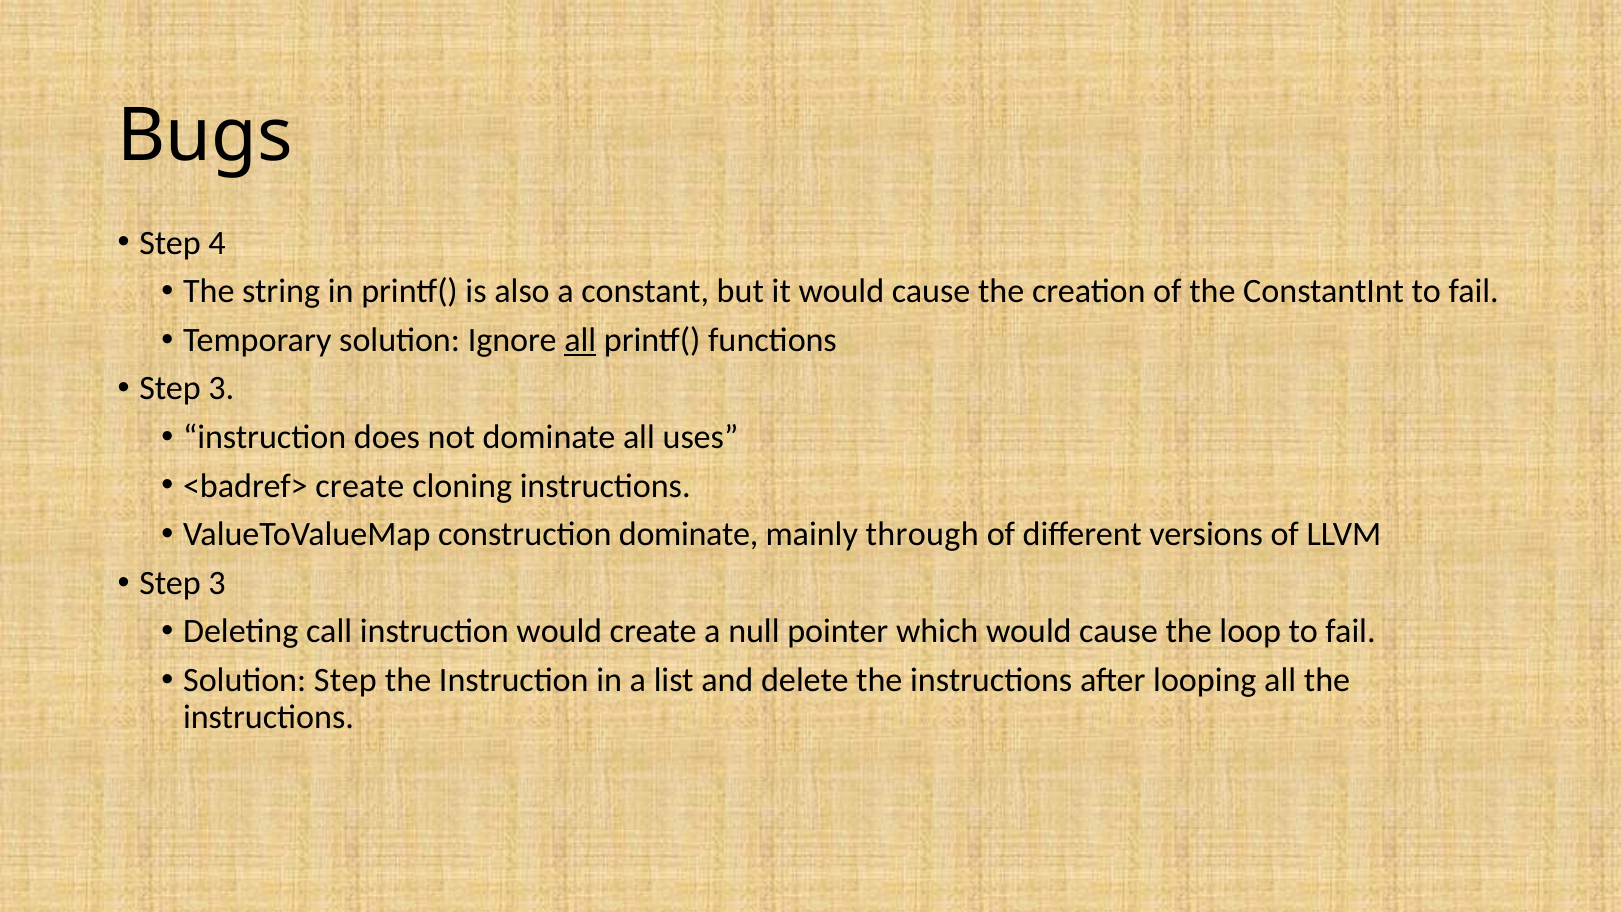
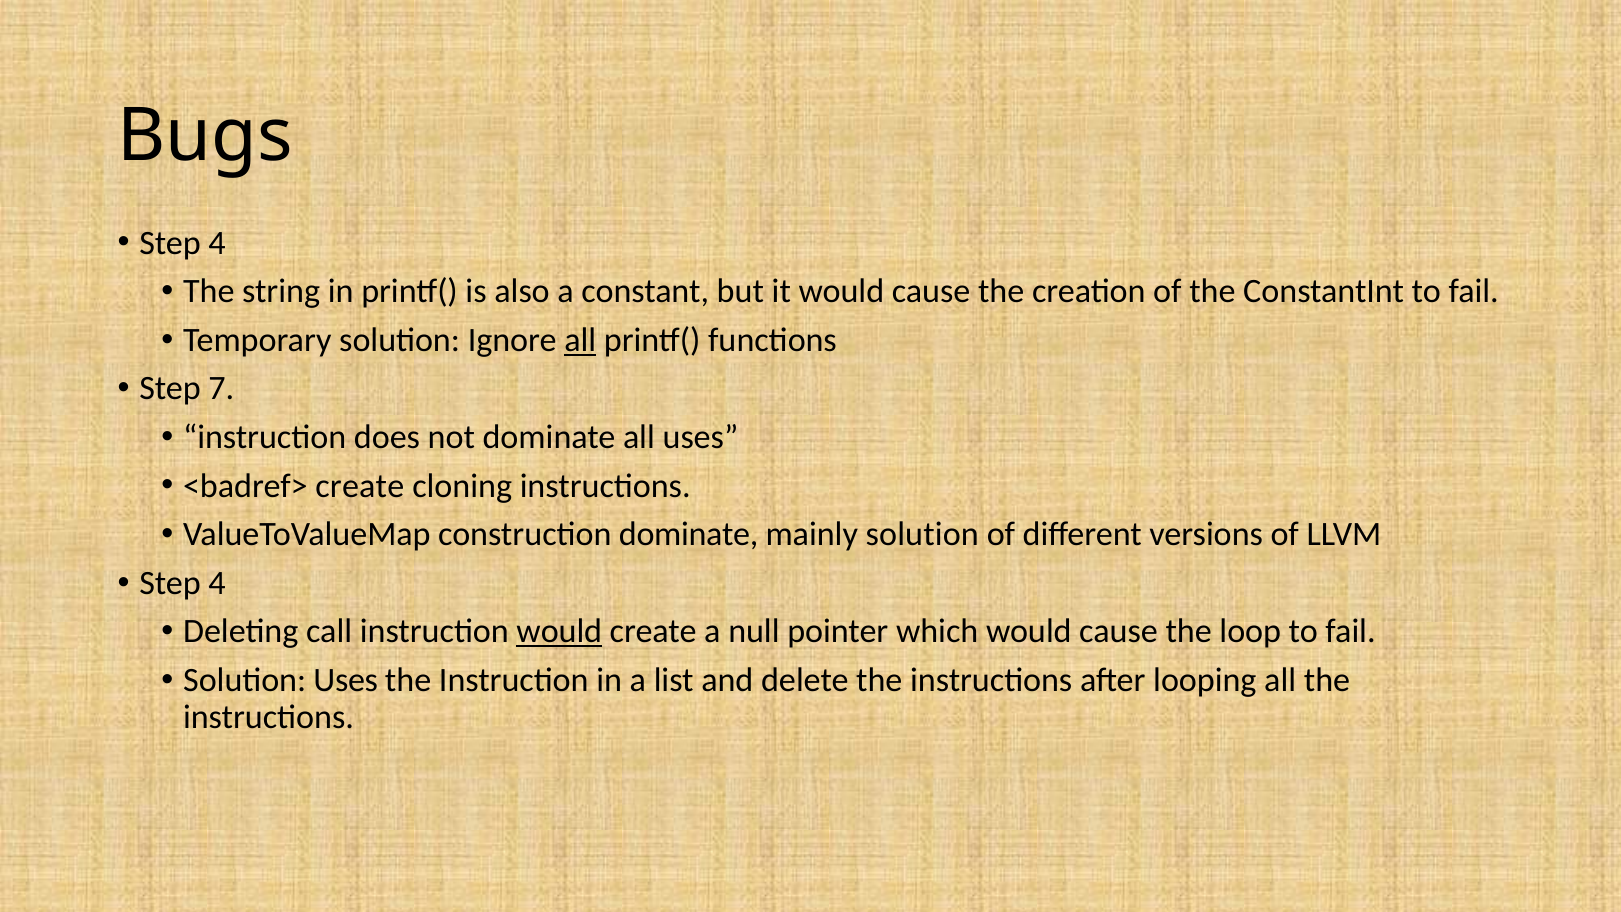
3 at (221, 389): 3 -> 7
mainly through: through -> solution
3 at (217, 583): 3 -> 4
would at (559, 632) underline: none -> present
Solution Step: Step -> Uses
